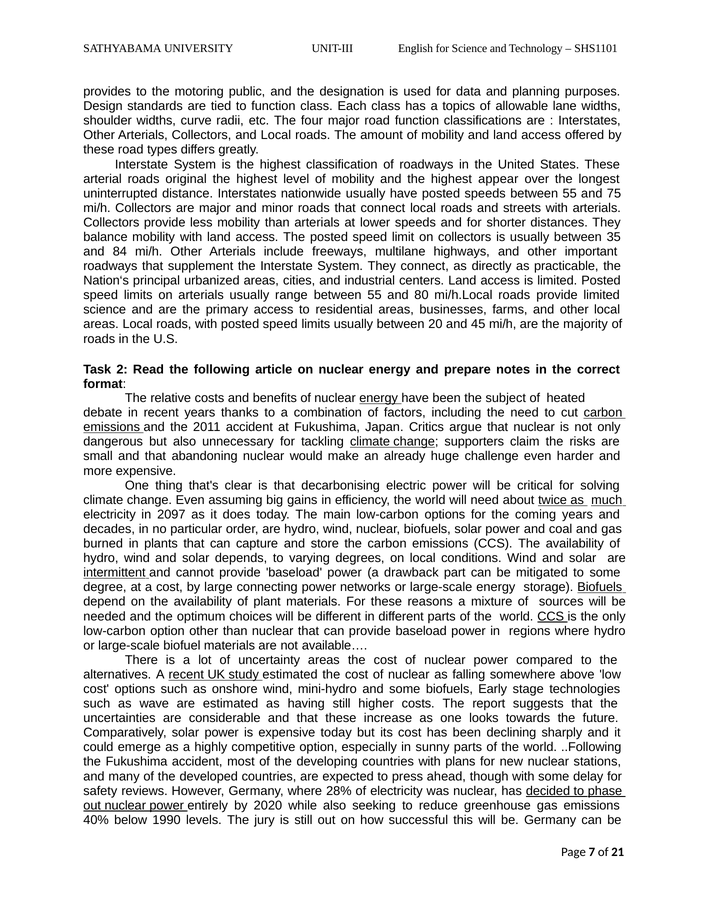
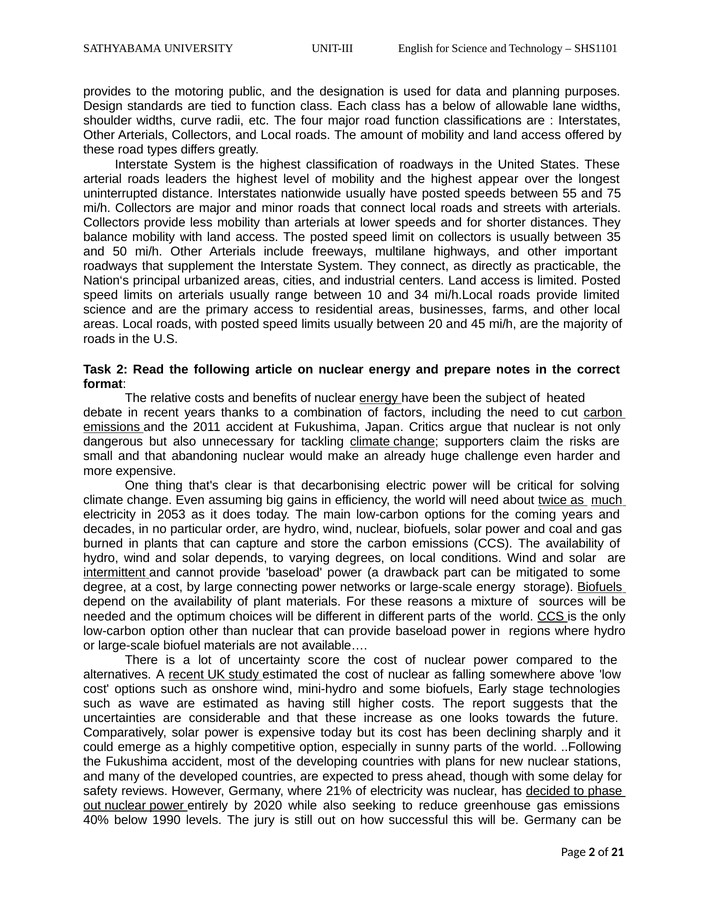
a topics: topics -> below
original: original -> leaders
84: 84 -> 50
range between 55: 55 -> 10
80: 80 -> 34
2097: 2097 -> 2053
uncertainty areas: areas -> score
28%: 28% -> 21%
Page 7: 7 -> 2
